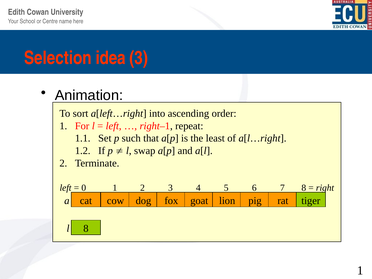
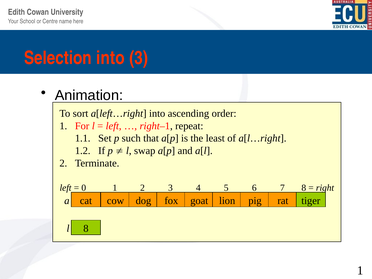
Selection idea: idea -> into
